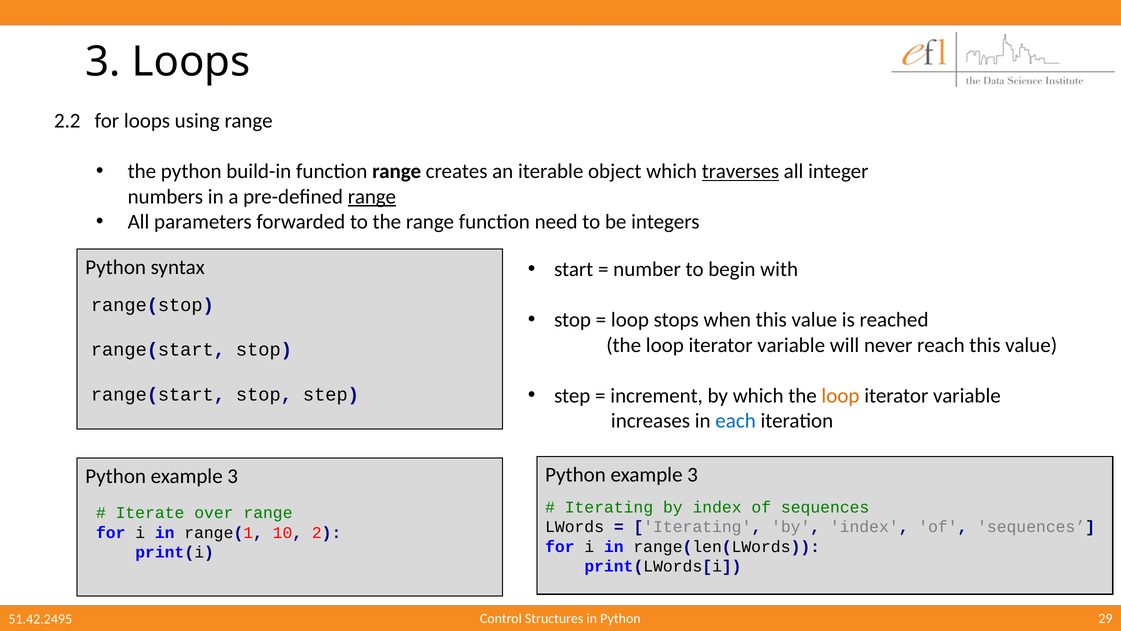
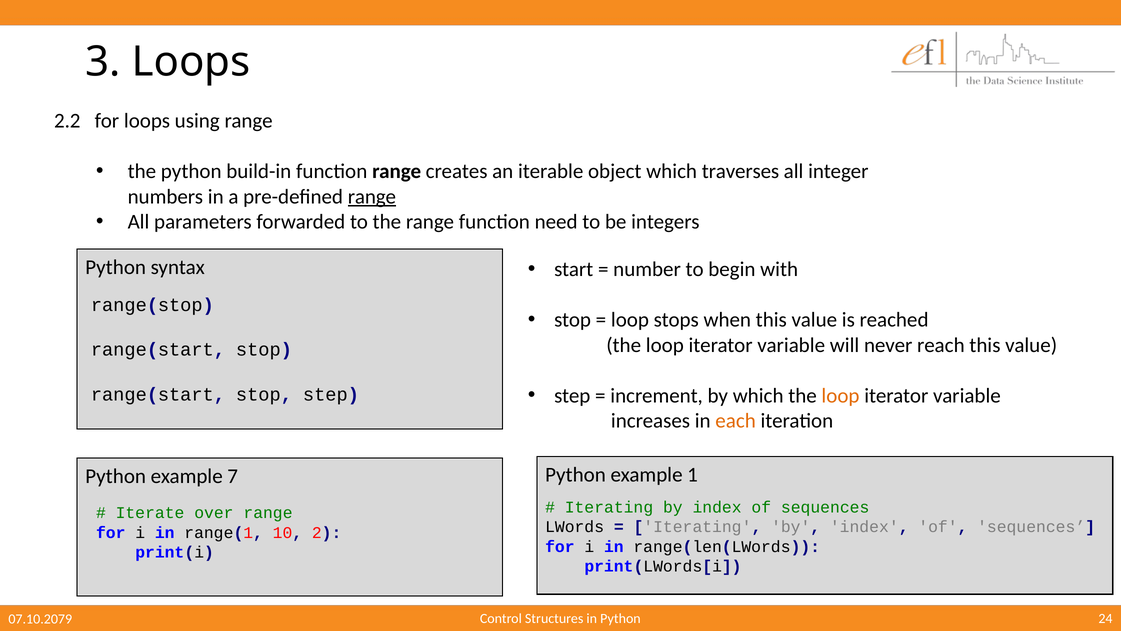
traverses underline: present -> none
each colour: blue -> orange
3 at (693, 474): 3 -> 1
3 at (233, 476): 3 -> 7
29: 29 -> 24
51.42.2495: 51.42.2495 -> 07.10.2079
